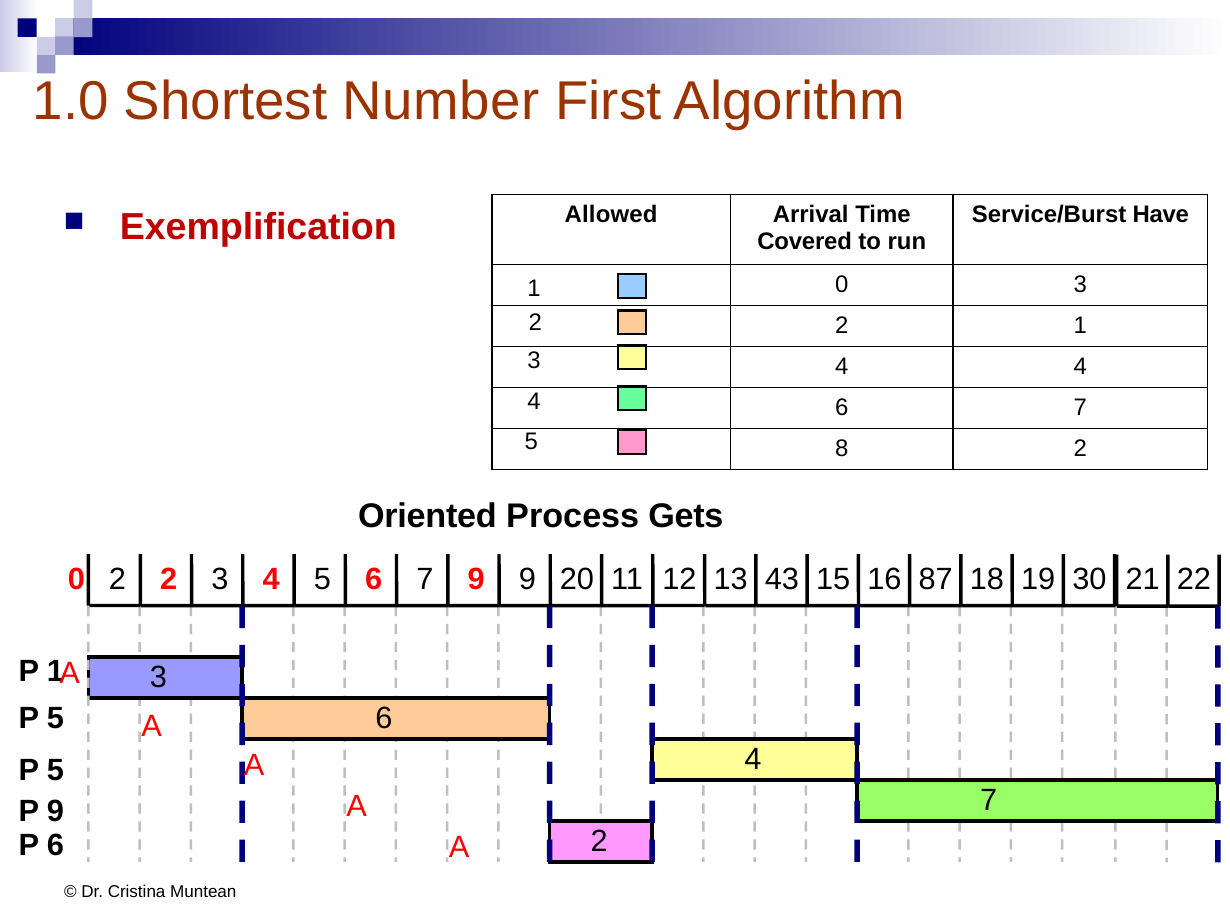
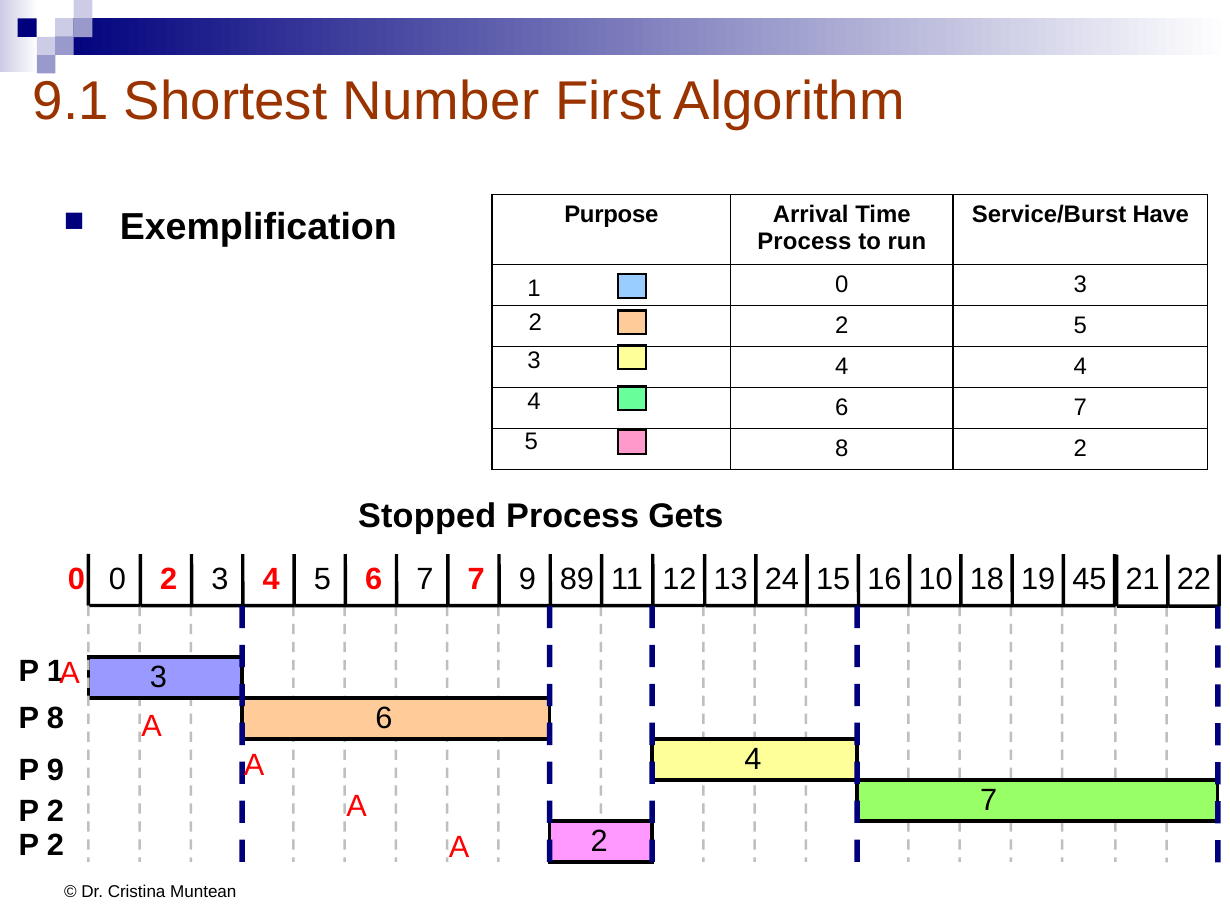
1.0: 1.0 -> 9.1
Allowed: Allowed -> Purpose
Exemplification colour: red -> black
Covered at (805, 242): Covered -> Process
2 1: 1 -> 5
Oriented: Oriented -> Stopped
0 2: 2 -> 0
7 9: 9 -> 7
20: 20 -> 89
43: 43 -> 24
87: 87 -> 10
30: 30 -> 45
5 at (56, 719): 5 -> 8
5 at (56, 770): 5 -> 9
9 at (56, 811): 9 -> 2
6 at (56, 846): 6 -> 2
